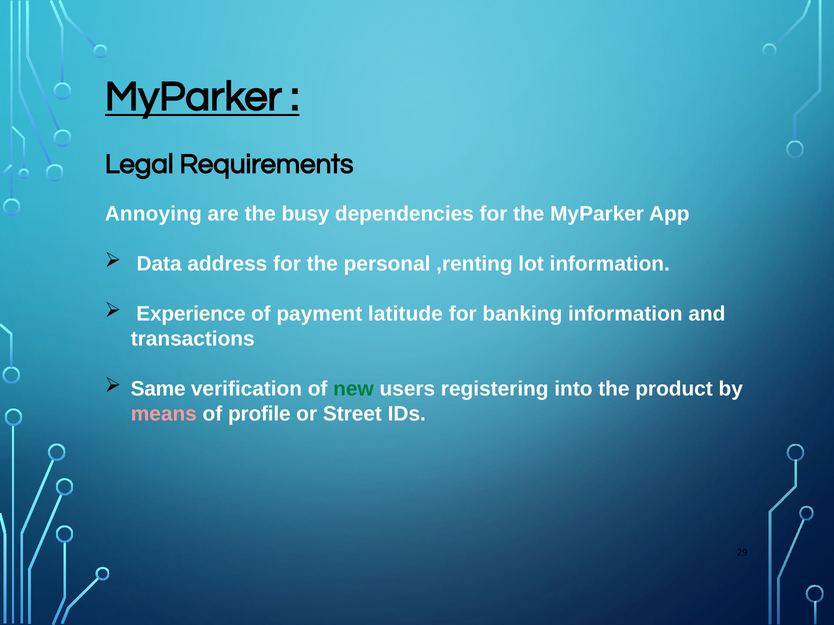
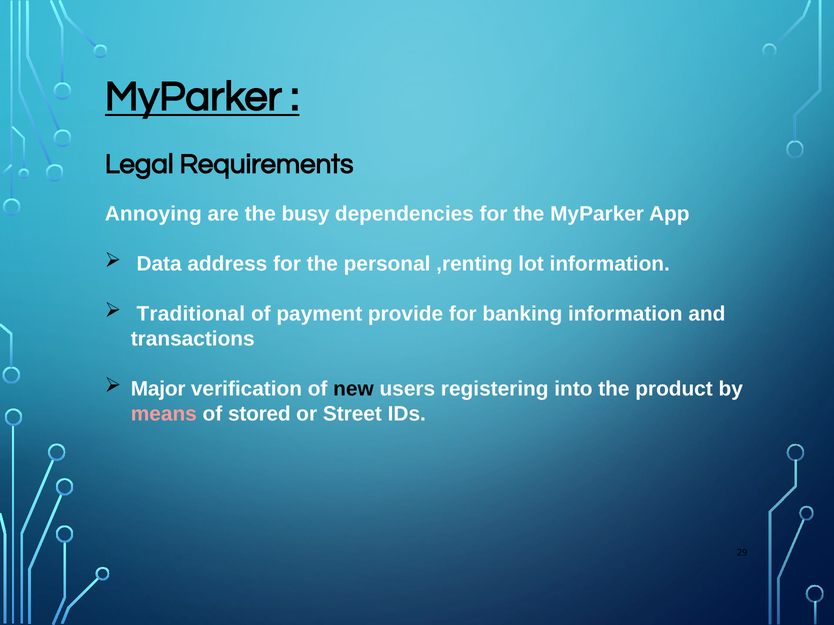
Experience: Experience -> Traditional
latitude: latitude -> provide
Same: Same -> Major
new colour: green -> black
profile: profile -> stored
